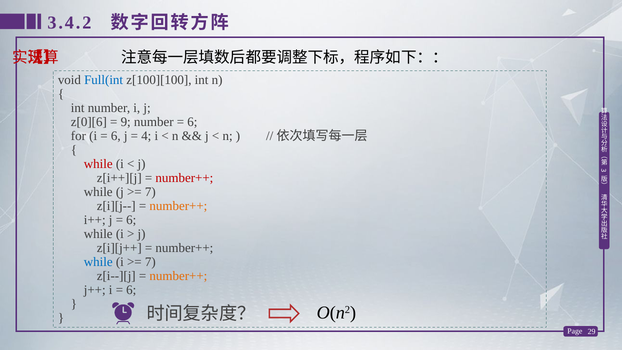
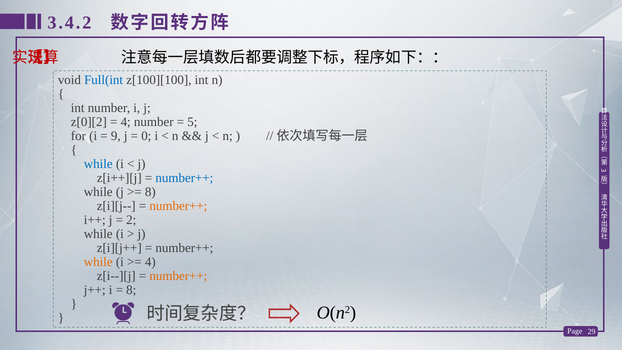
z[0][6: z[0][6 -> z[0][2
9 at (126, 122): 9 -> 4
6 at (192, 122): 6 -> 5
6 at (116, 136): 6 -> 9
4: 4 -> 0
while at (98, 164) colour: red -> blue
number++ at (184, 178) colour: red -> blue
7 at (150, 192): 7 -> 8
6 at (131, 220): 6 -> 2
while at (98, 262) colour: blue -> orange
7 at (150, 262): 7 -> 4
6 at (131, 290): 6 -> 8
